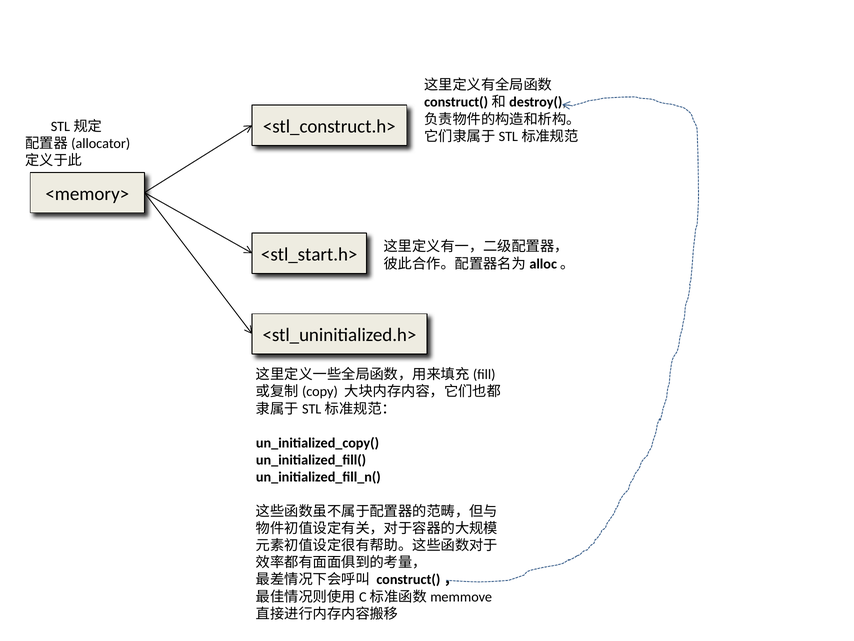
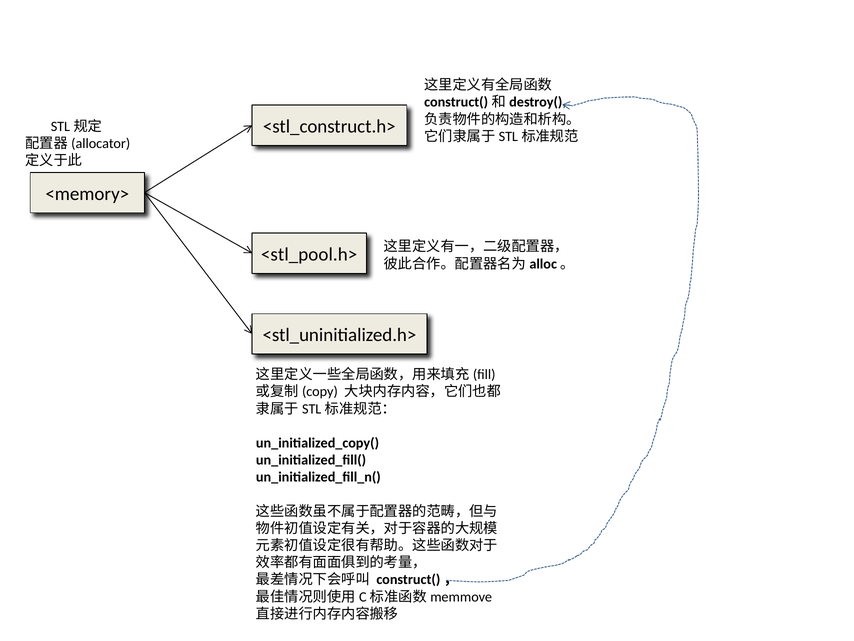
<stl_start.h>: <stl_start.h> -> <stl_pool.h>
